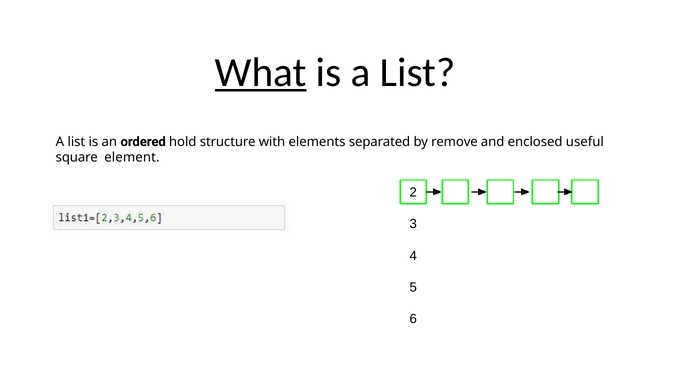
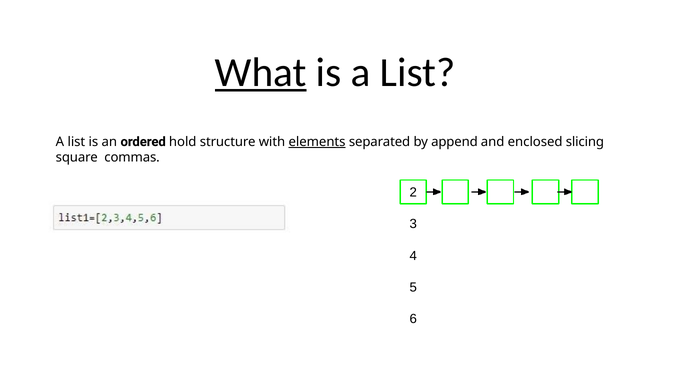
elements underline: none -> present
remove: remove -> append
useful: useful -> slicing
element: element -> commas
